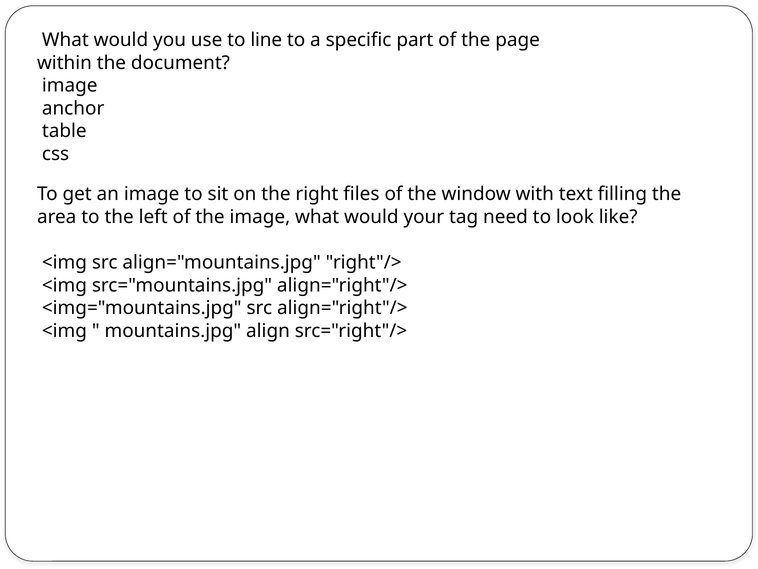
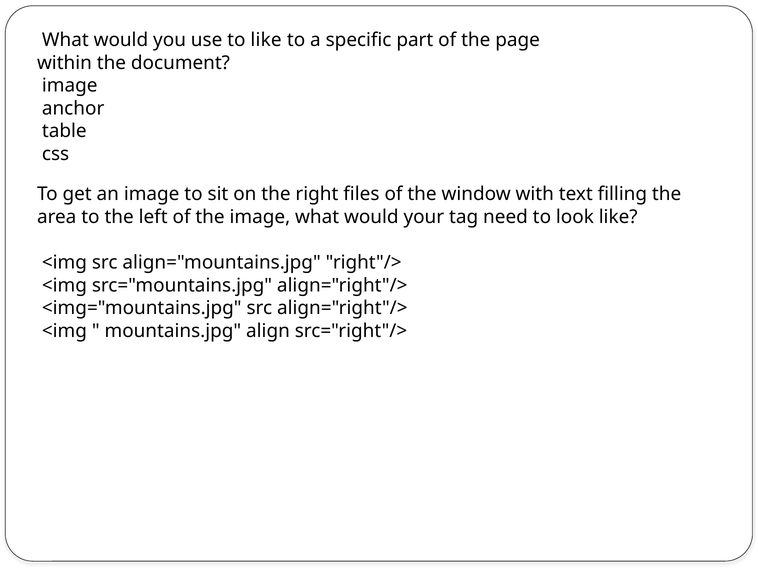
to line: line -> like
